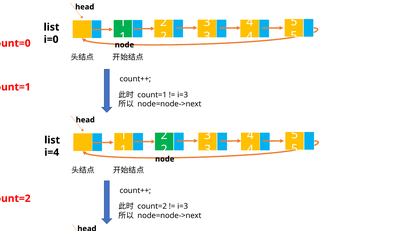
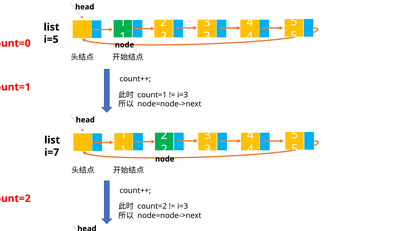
i=0: i=0 -> i=5
i=4: i=4 -> i=7
